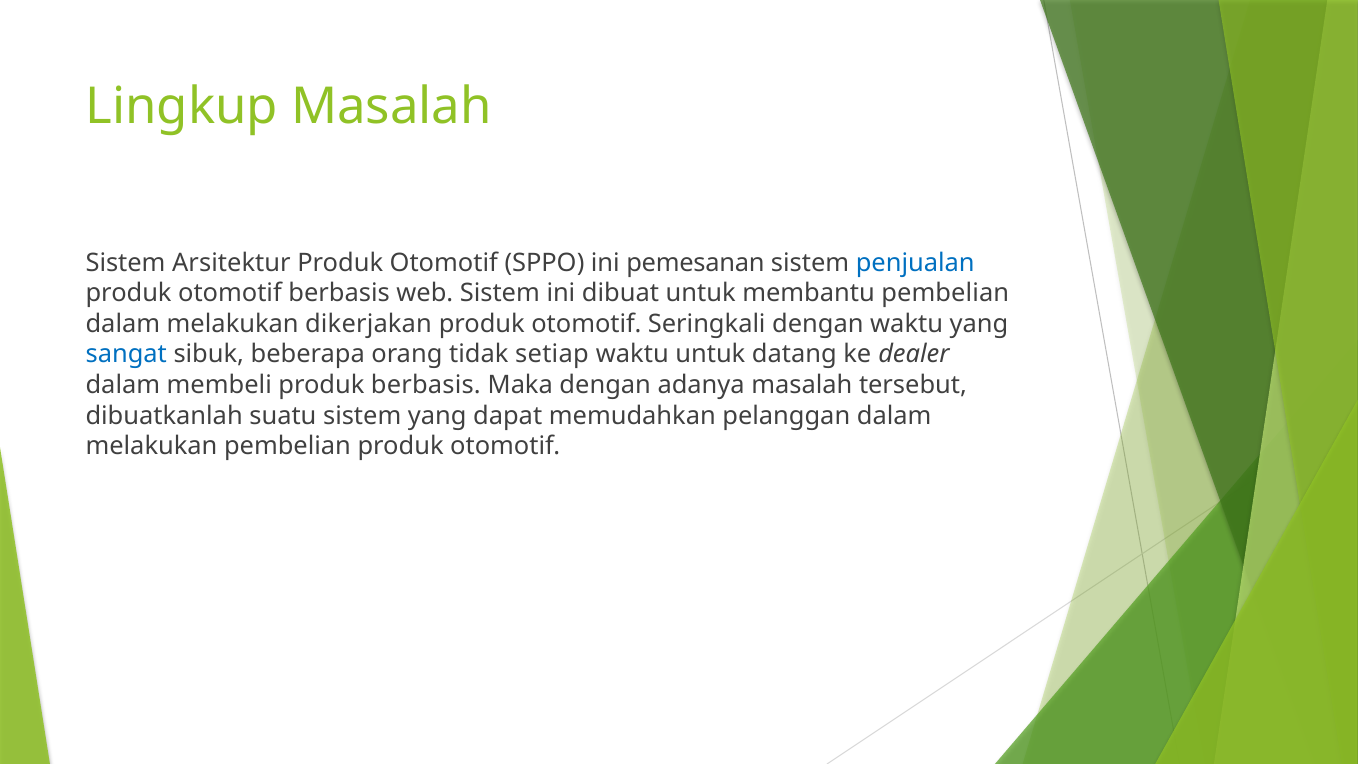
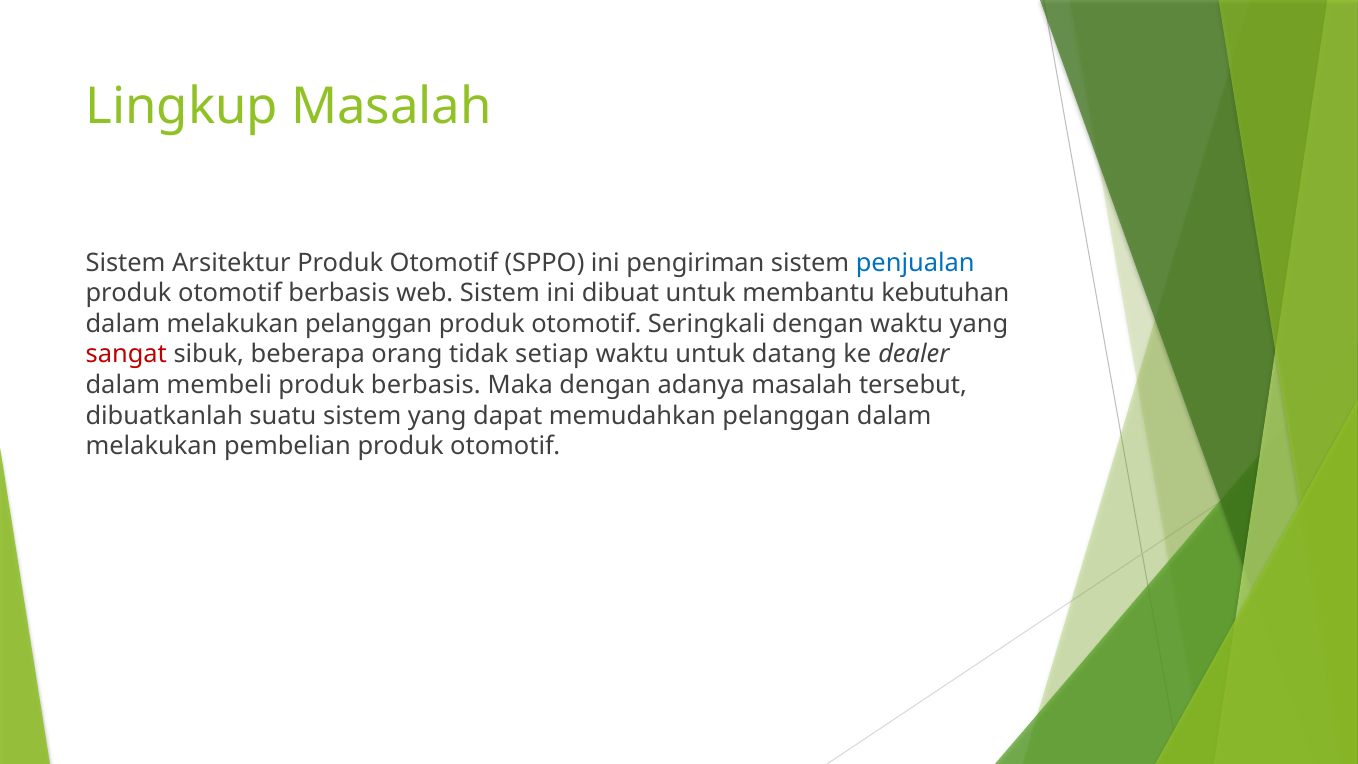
pemesanan: pemesanan -> pengiriman
membantu pembelian: pembelian -> kebutuhan
melakukan dikerjakan: dikerjakan -> pelanggan
sangat colour: blue -> red
